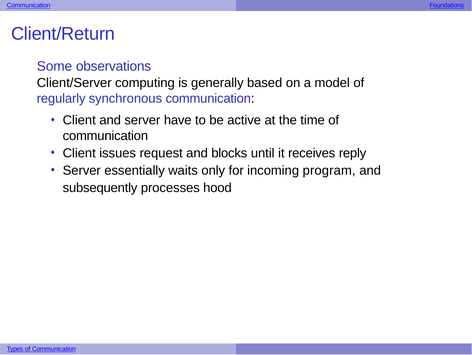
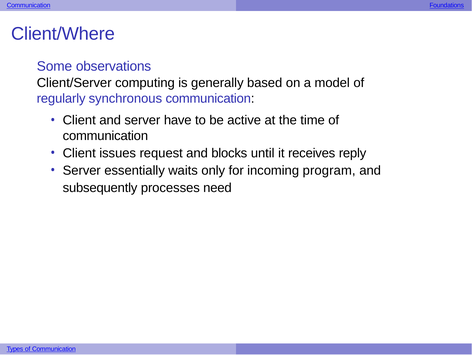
Client/Return: Client/Return -> Client/Where
hood: hood -> need
